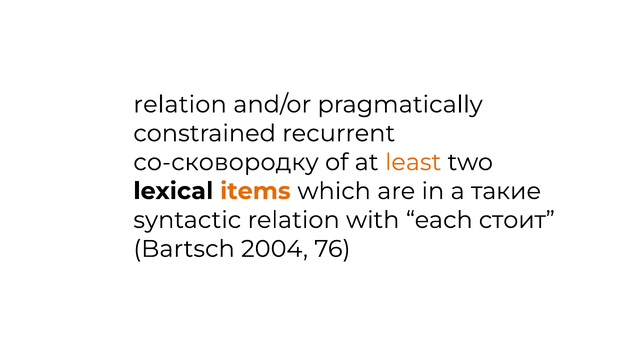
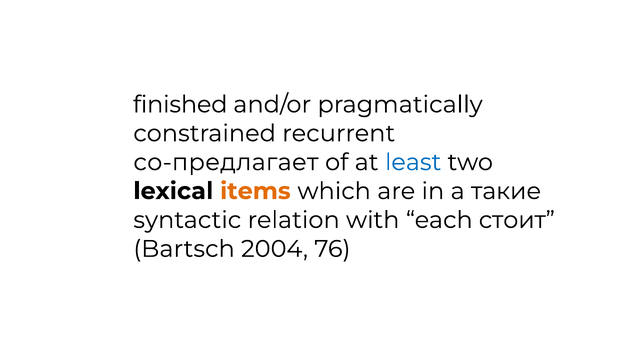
relation at (180, 105): relation -> finished
co-сковородку: co-сковородку -> co-предлагает
least colour: orange -> blue
